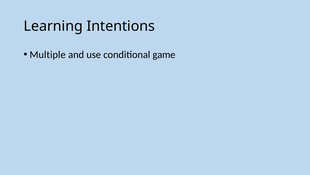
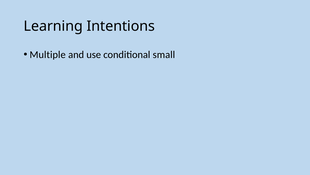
game: game -> small
